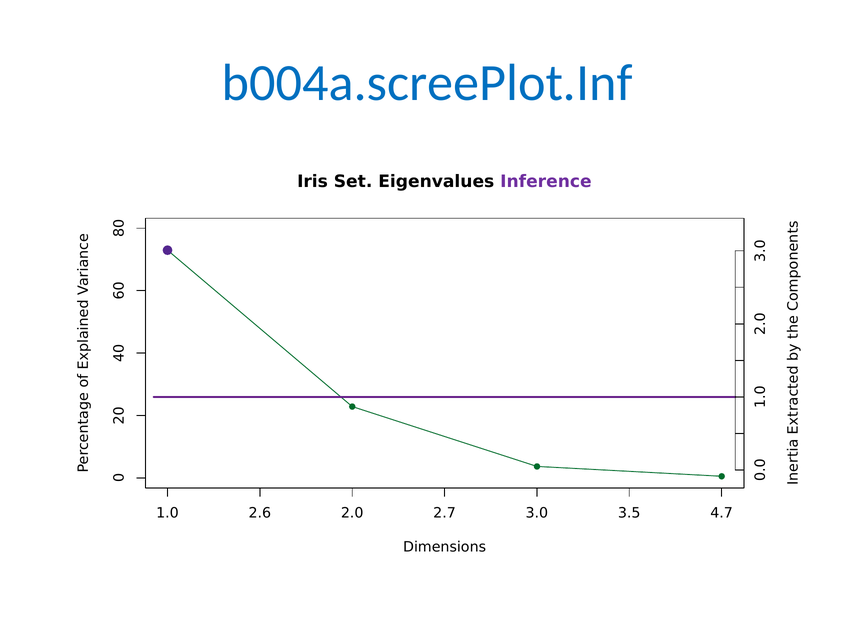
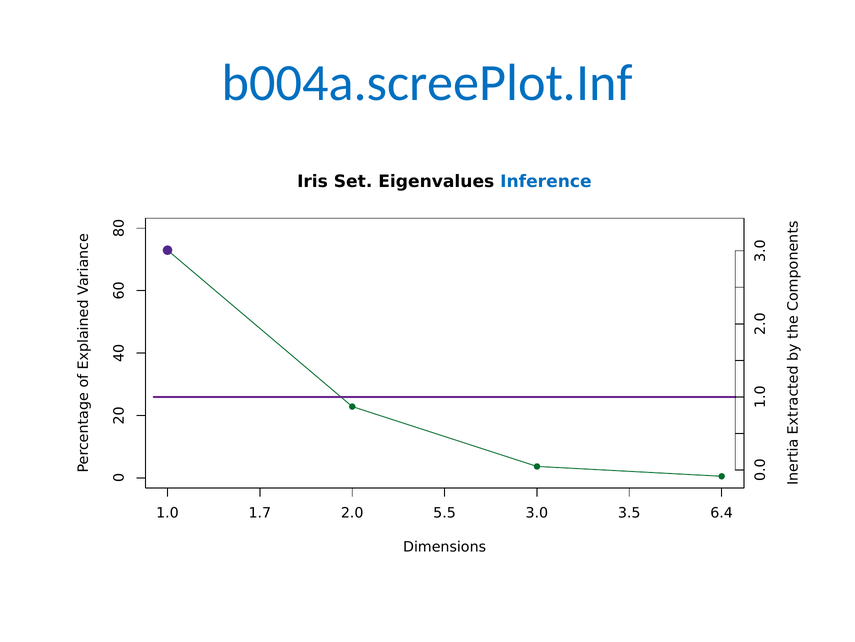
Inference colour: purple -> blue
2.6: 2.6 -> 1.7
2.7: 2.7 -> 5.5
4.7: 4.7 -> 6.4
